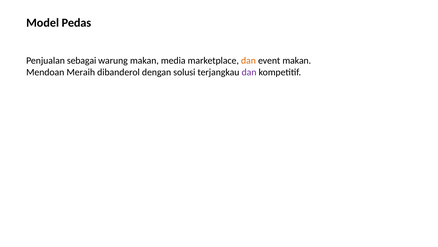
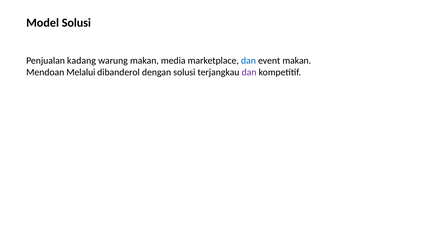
Model Pedas: Pedas -> Solusi
sebagai: sebagai -> kadang
dan at (248, 61) colour: orange -> blue
Meraih: Meraih -> Melalui
